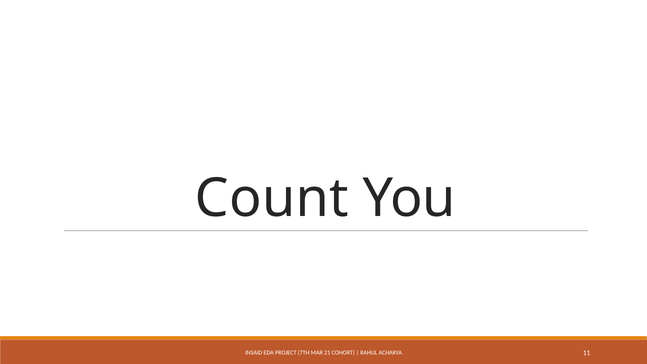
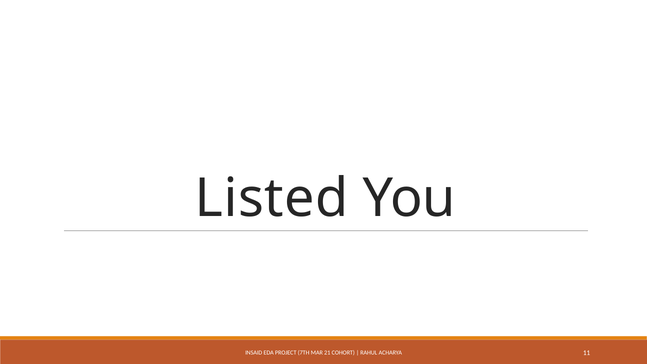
Count: Count -> Listed
